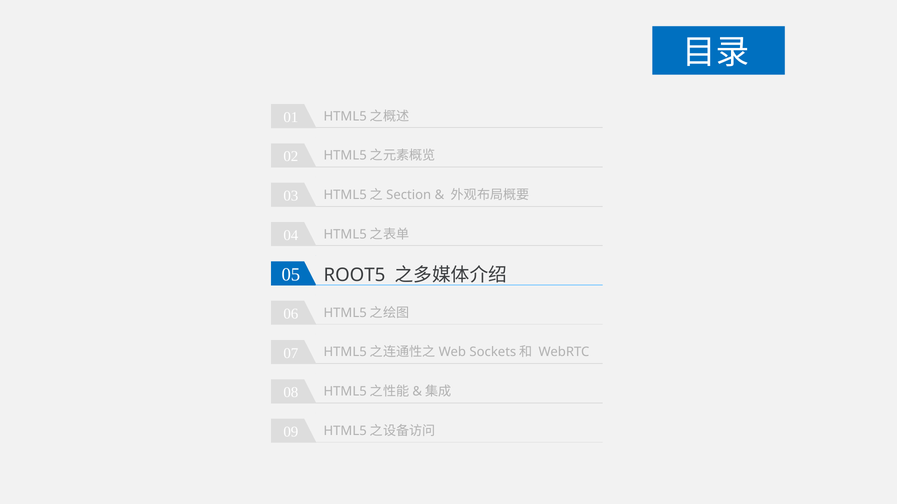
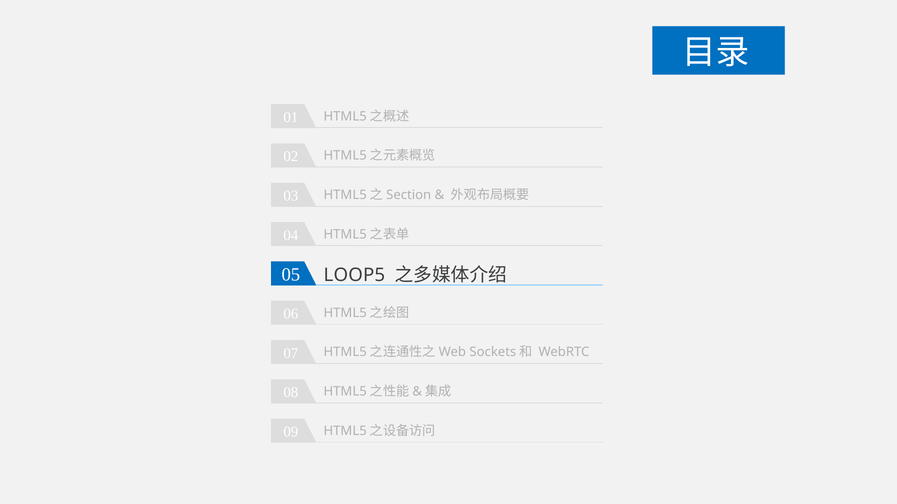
ROOT5: ROOT5 -> LOOP5
